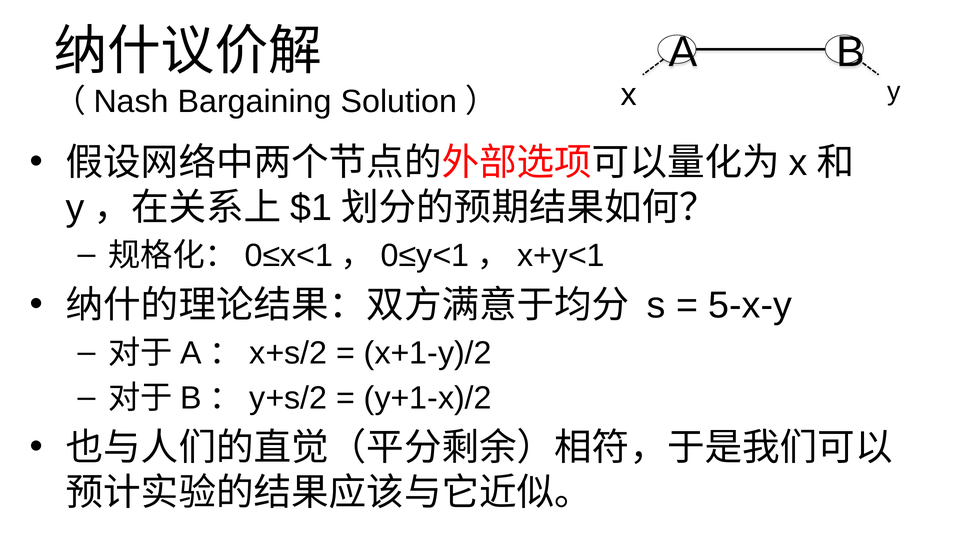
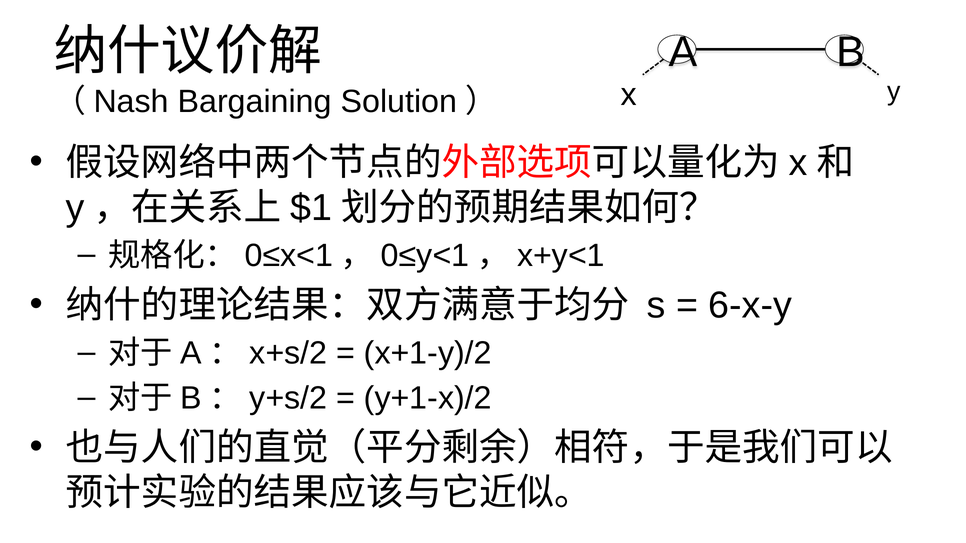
5-x-y: 5-x-y -> 6-x-y
